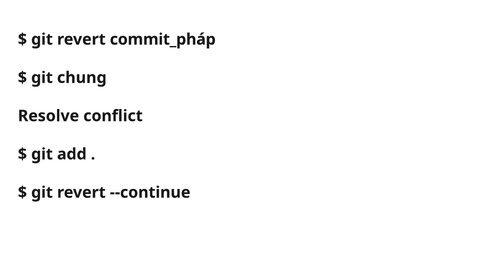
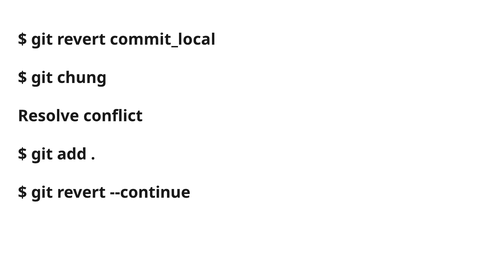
commit_pháp: commit_pháp -> commit_local
